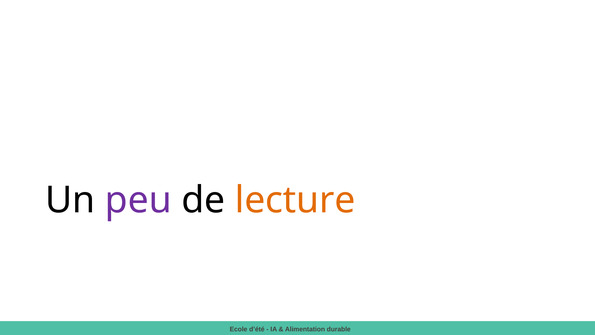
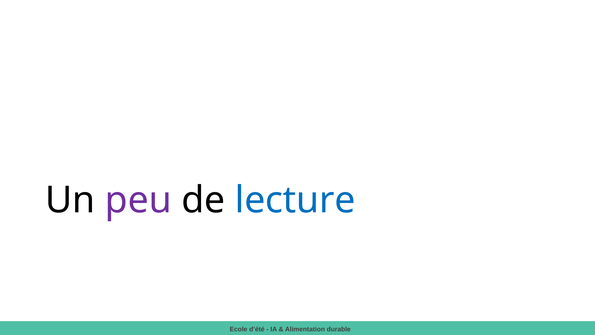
lecture colour: orange -> blue
